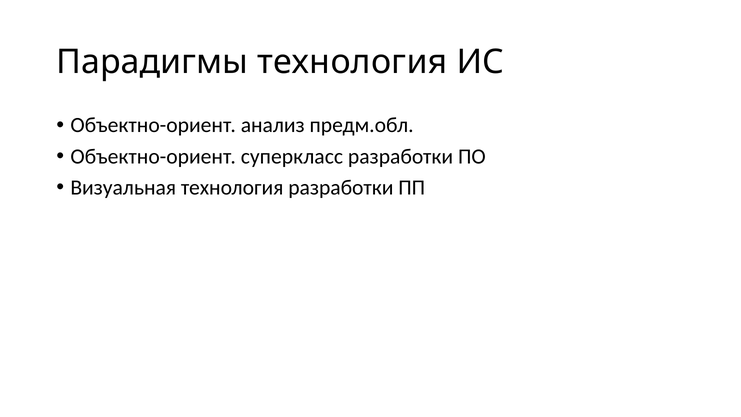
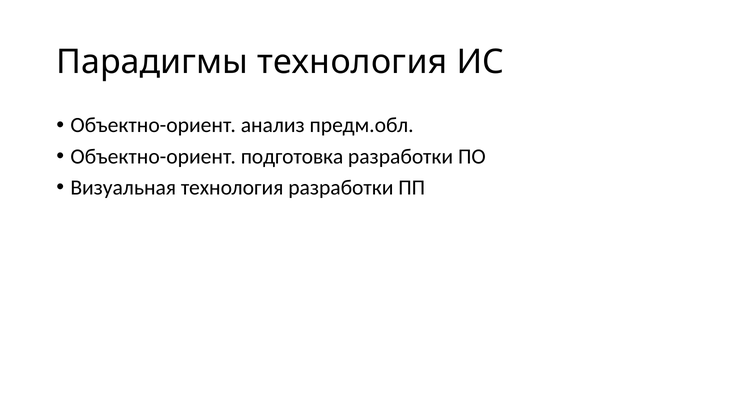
суперкласс: суперкласс -> подготовка
